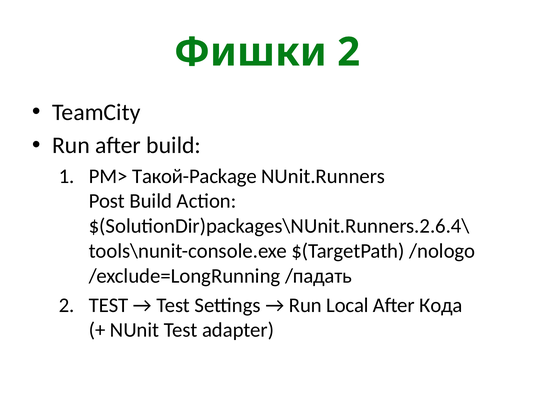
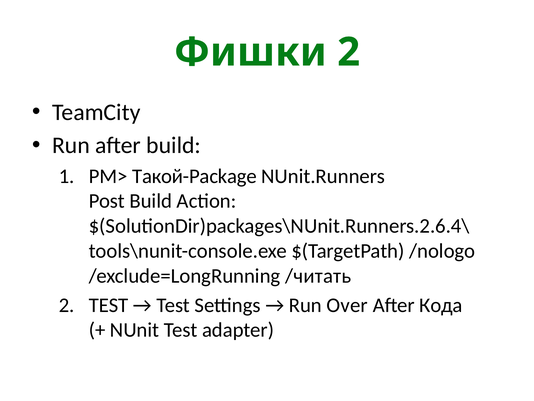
/падать: /падать -> /читать
Local: Local -> Over
